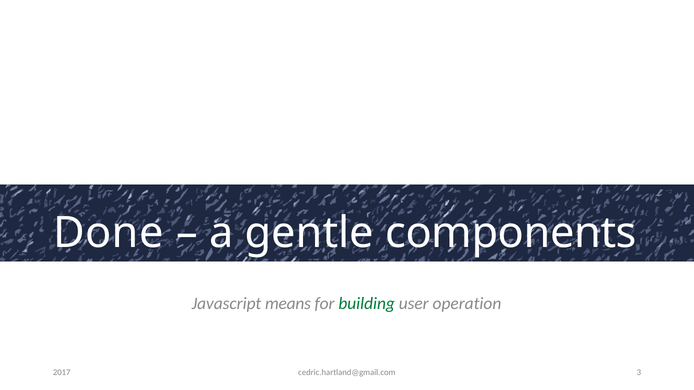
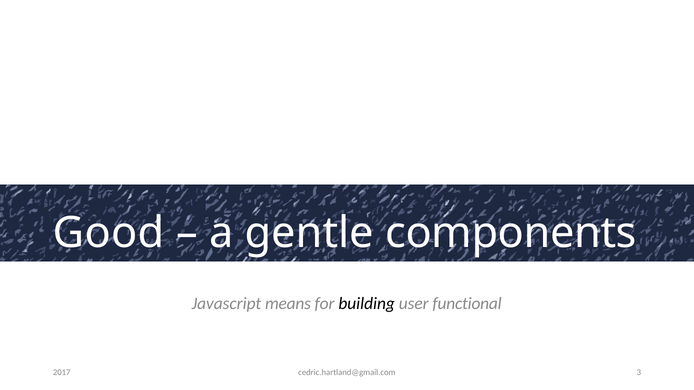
Done: Done -> Good
building colour: green -> black
operation: operation -> functional
